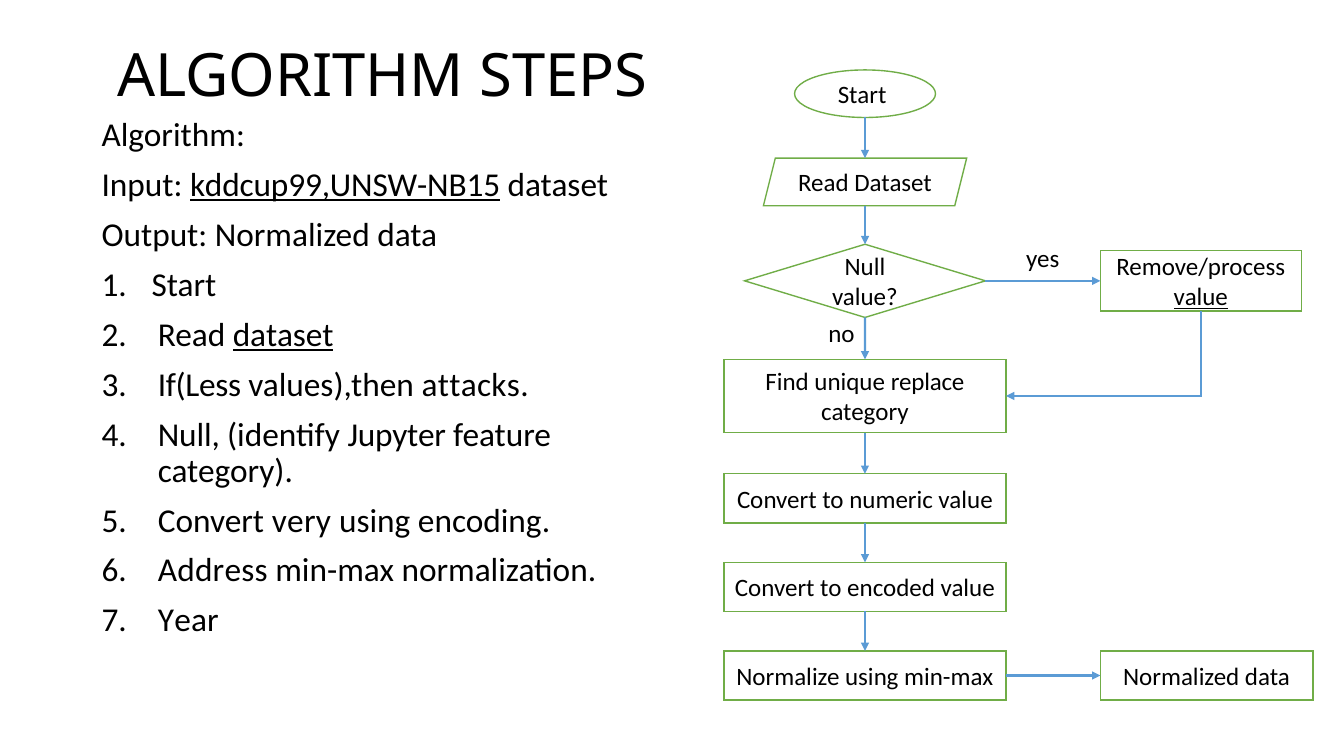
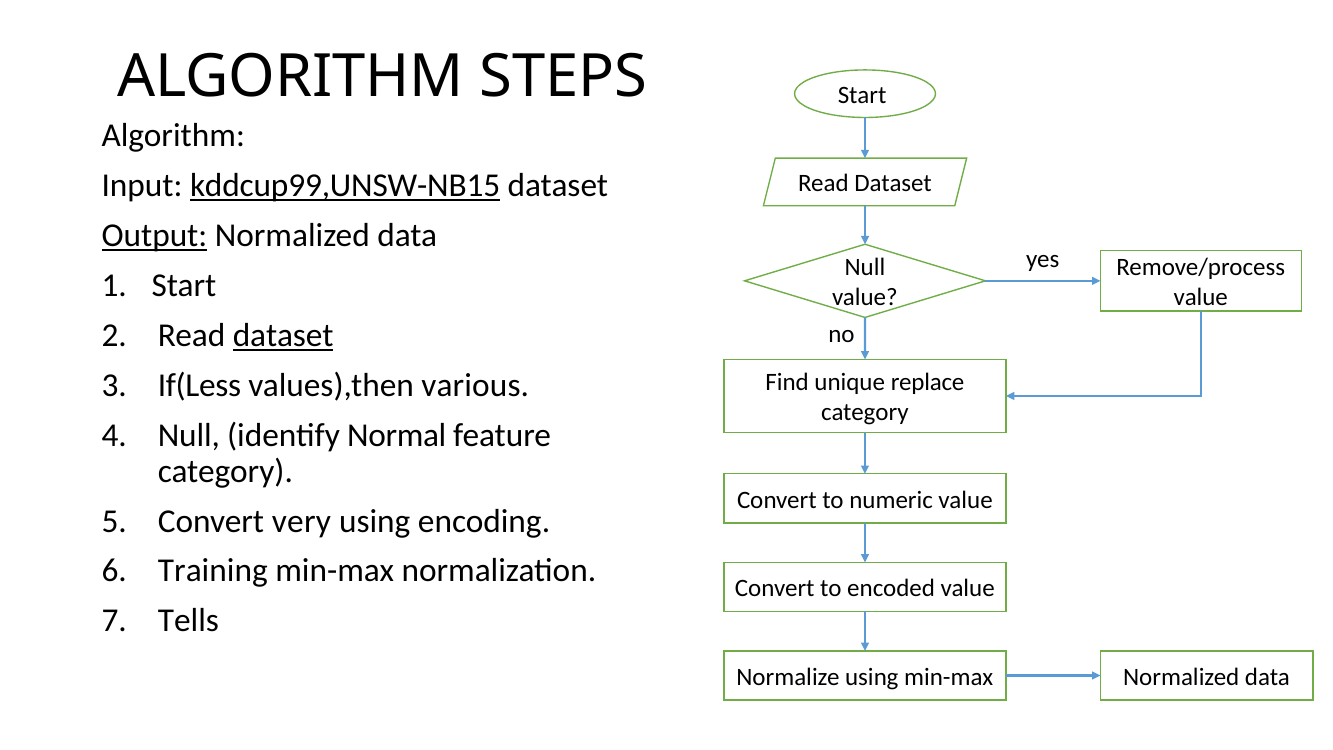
Output underline: none -> present
value at (1201, 297) underline: present -> none
attacks: attacks -> various
Jupyter: Jupyter -> Normal
Address: Address -> Training
Year: Year -> Tells
